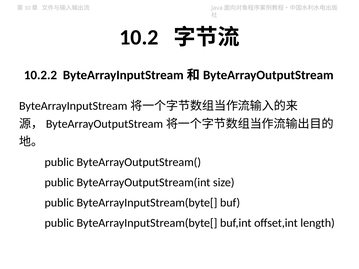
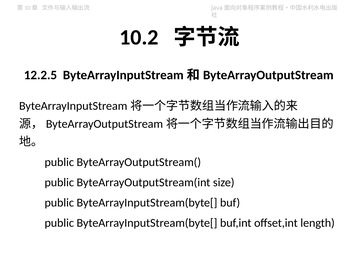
10.2.2: 10.2.2 -> 12.2.5
